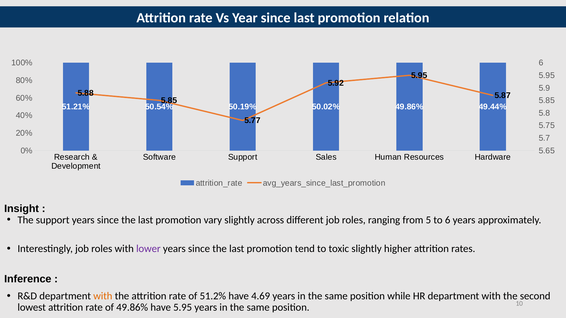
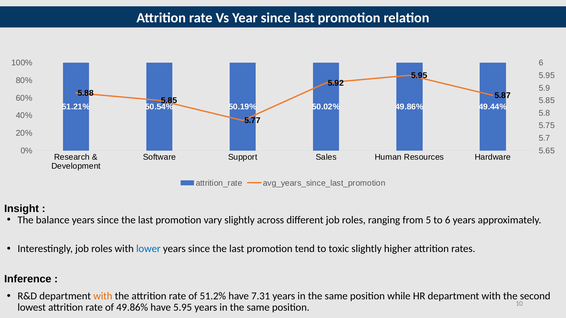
The support: support -> balance
lower colour: purple -> blue
4.69: 4.69 -> 7.31
